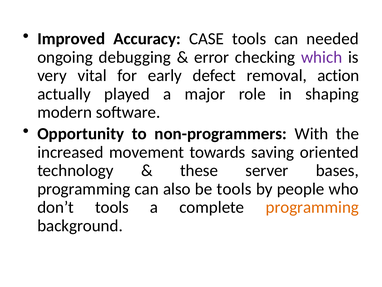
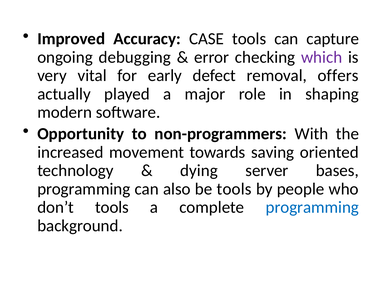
needed: needed -> capture
action: action -> offers
these: these -> dying
programming at (312, 207) colour: orange -> blue
